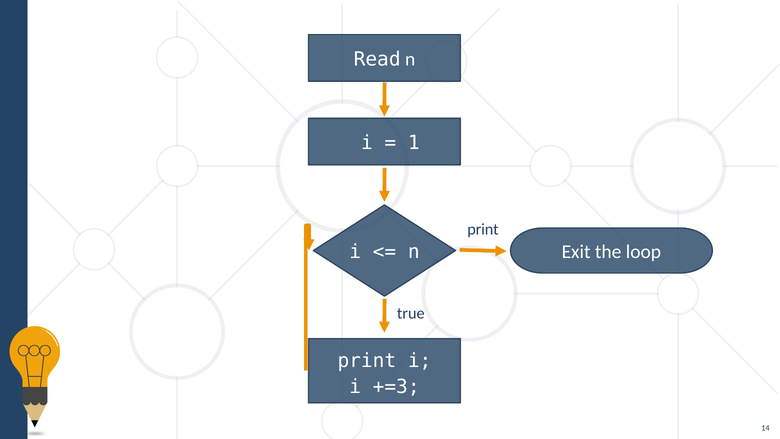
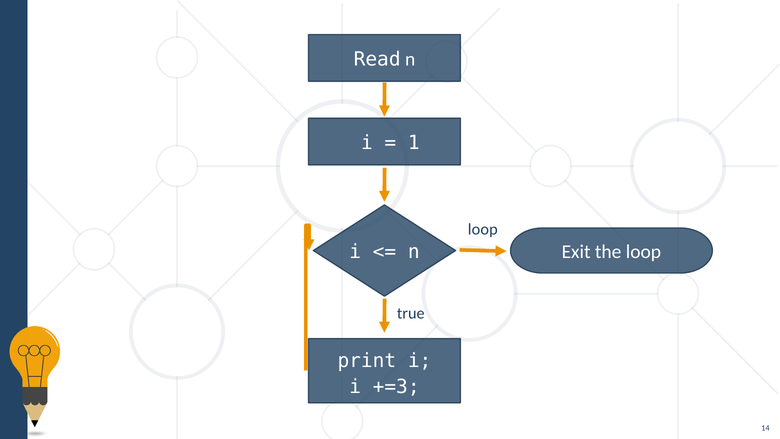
print at (483, 229): print -> loop
